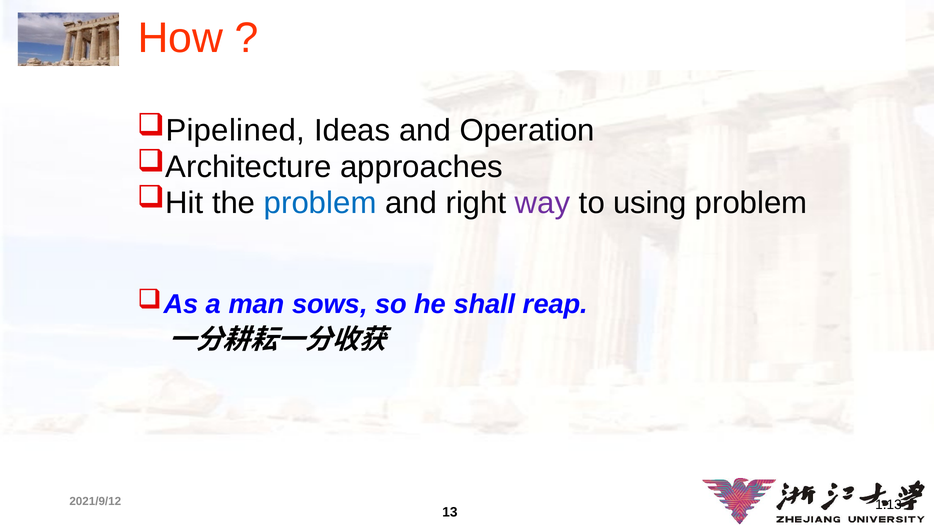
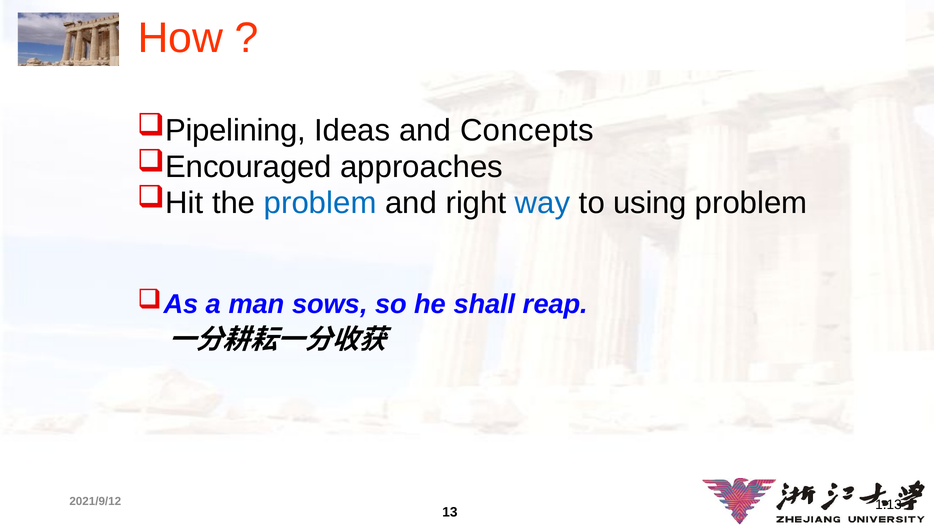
Pipelined: Pipelined -> Pipelining
Operation: Operation -> Concepts
Architecture: Architecture -> Encouraged
way colour: purple -> blue
